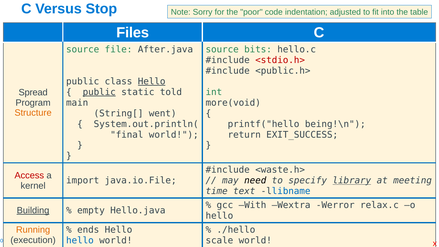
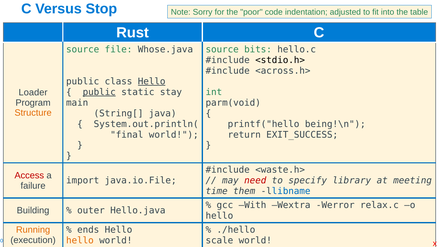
Files: Files -> Rust
After.java: After.java -> Whose.java
<stdio.h> colour: red -> black
<public.h>: <public.h> -> <across.h>
told: told -> stay
Spread: Spread -> Loader
more(void: more(void -> parm(void
went: went -> java
need colour: black -> red
library underline: present -> none
kernel: kernel -> failure
text: text -> them
Building underline: present -> none
empty: empty -> outer
hello at (80, 240) colour: blue -> orange
